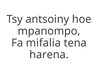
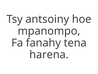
mifalia: mifalia -> fanahy
